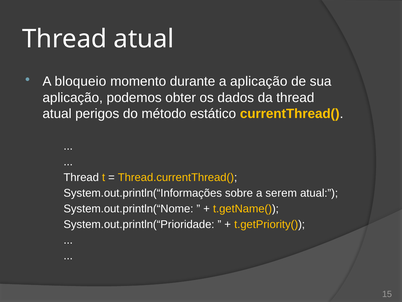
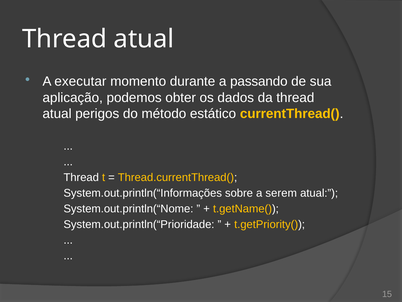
bloqueio: bloqueio -> executar
a aplicação: aplicação -> passando
